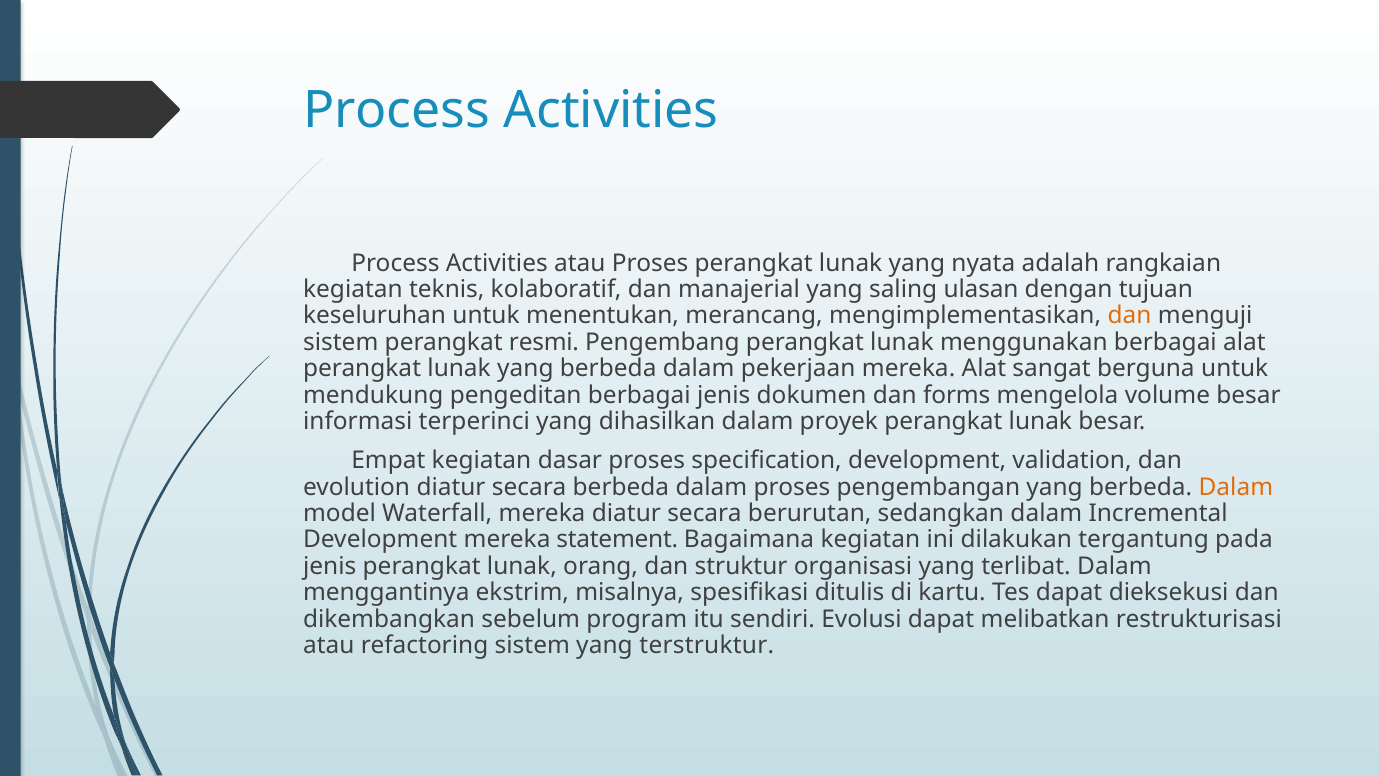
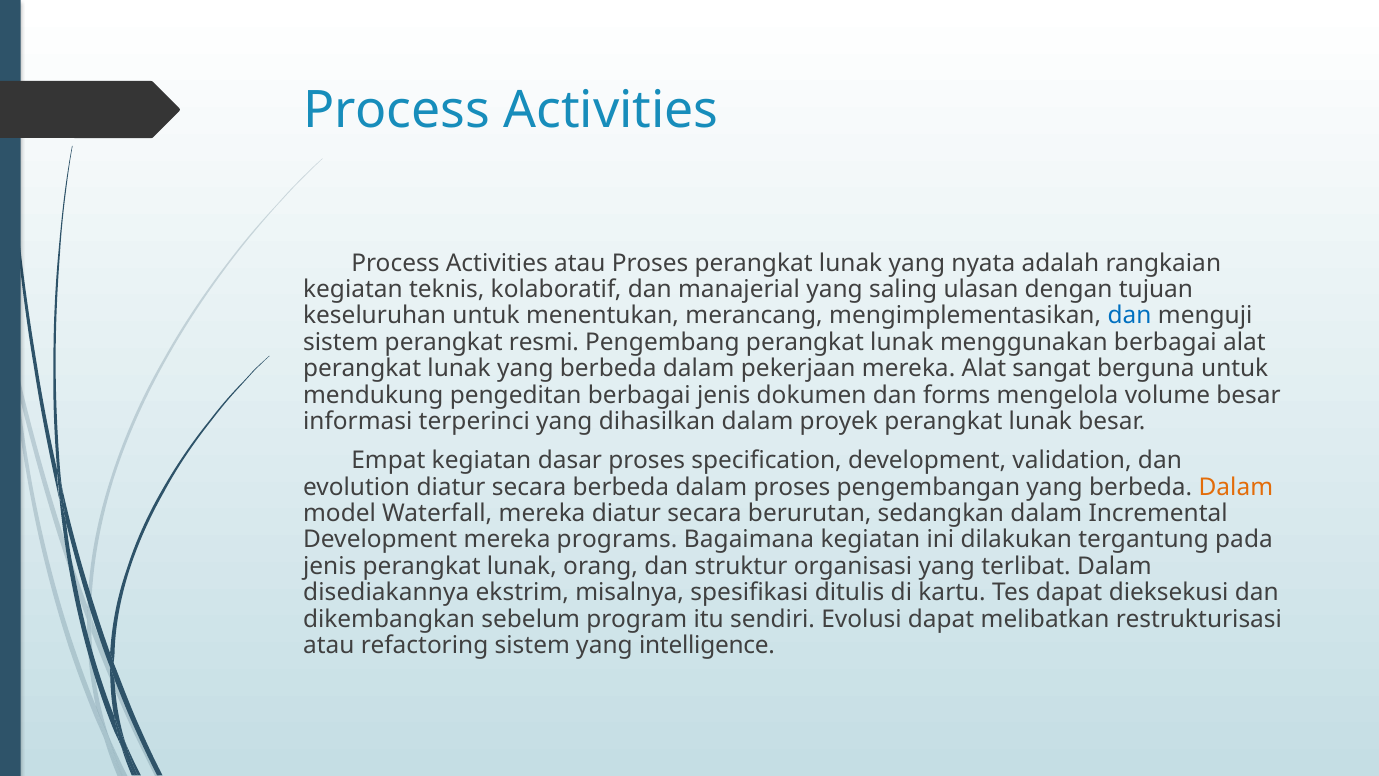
dan at (1129, 316) colour: orange -> blue
statement: statement -> programs
menggantinya: menggantinya -> disediakannya
terstruktur: terstruktur -> intelligence
